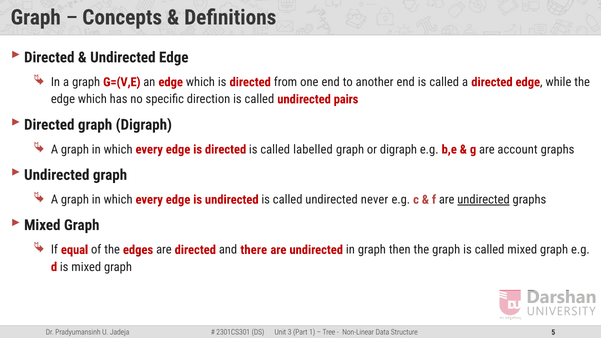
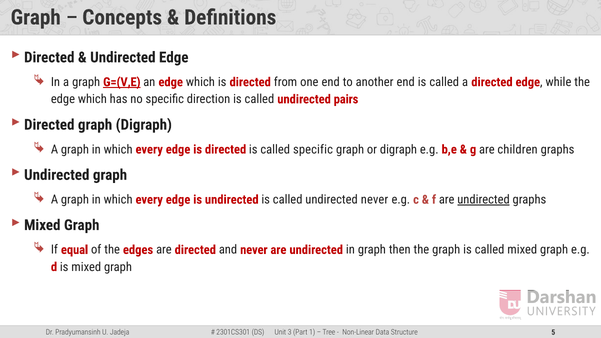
G=(V,E underline: none -> present
called labelled: labelled -> specific
account: account -> children
and there: there -> never
